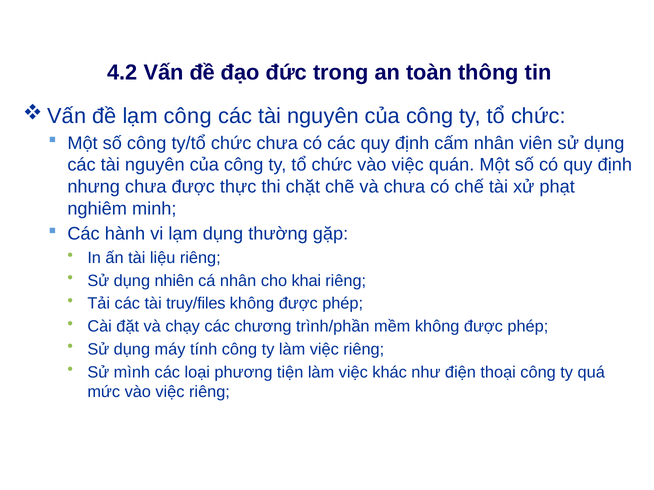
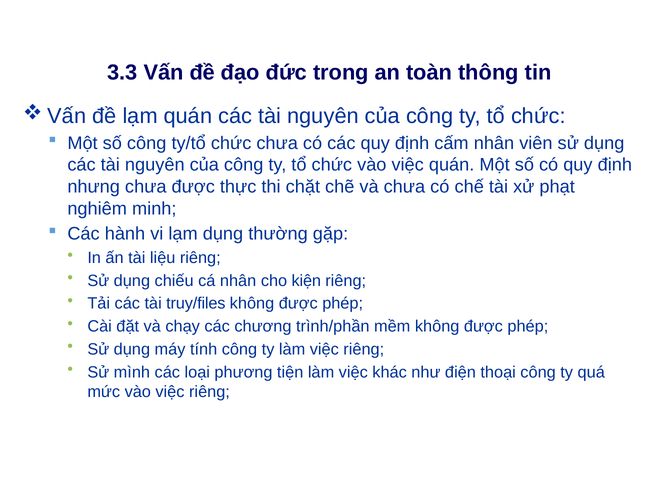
4.2: 4.2 -> 3.3
lạm công: công -> quán
nhiên: nhiên -> chiếu
khai: khai -> kiện
